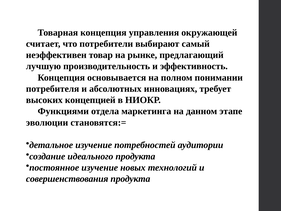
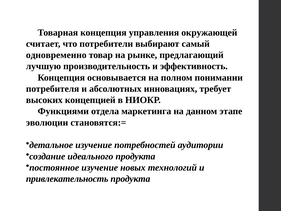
неэффективен: неэффективен -> одновременно
совершенствования: совершенствования -> привлекательность
